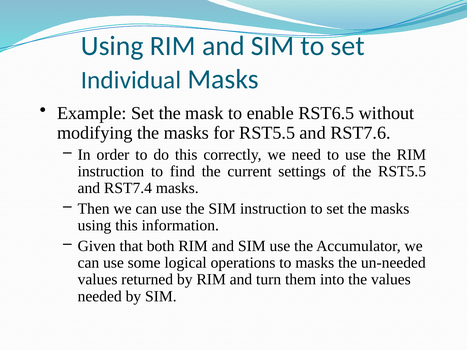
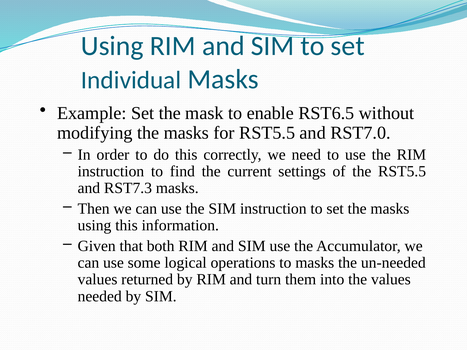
RST7.6: RST7.6 -> RST7.0
RST7.4: RST7.4 -> RST7.3
